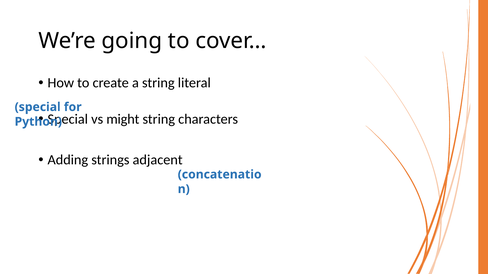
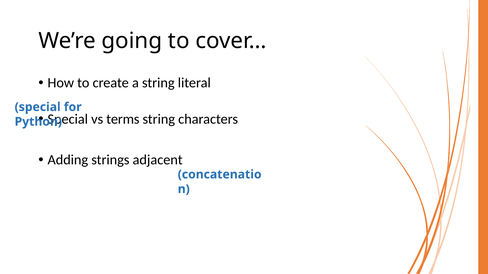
might: might -> terms
